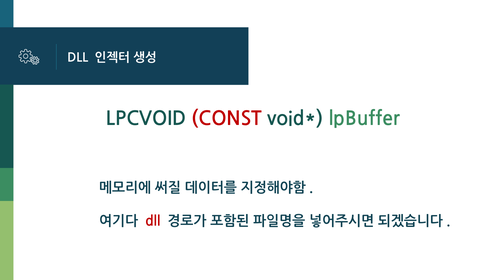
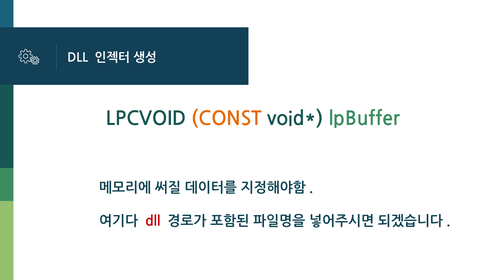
CONST colour: red -> orange
